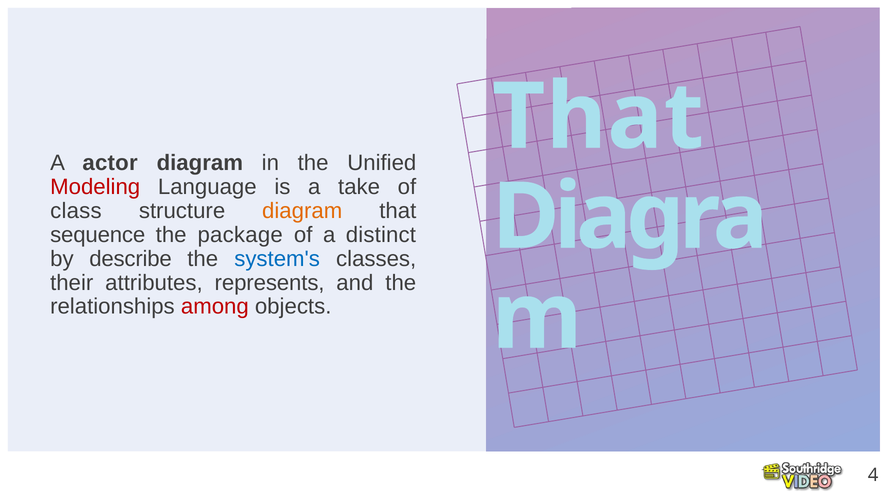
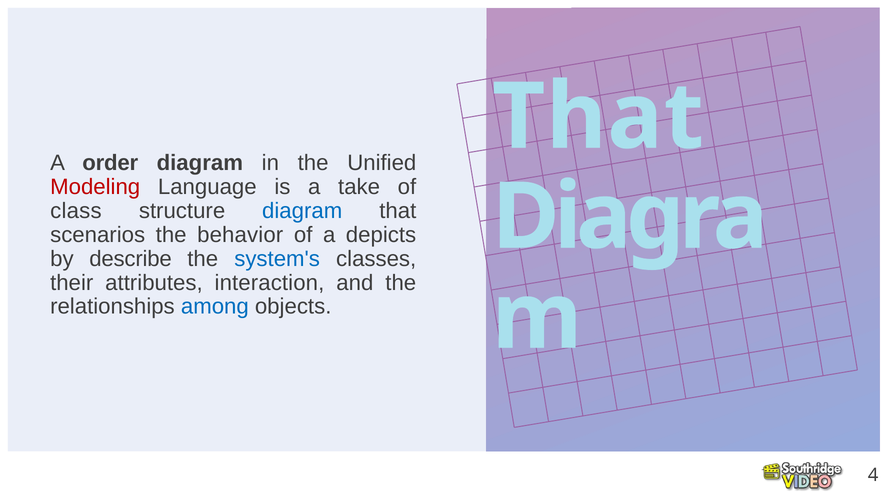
actor: actor -> order
diagram at (302, 210) colour: orange -> blue
sequence: sequence -> scenarios
package: package -> behavior
distinct: distinct -> depicts
represents: represents -> interaction
among colour: red -> blue
